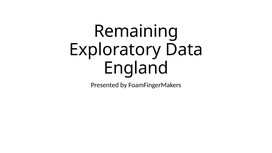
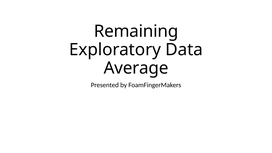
England: England -> Average
